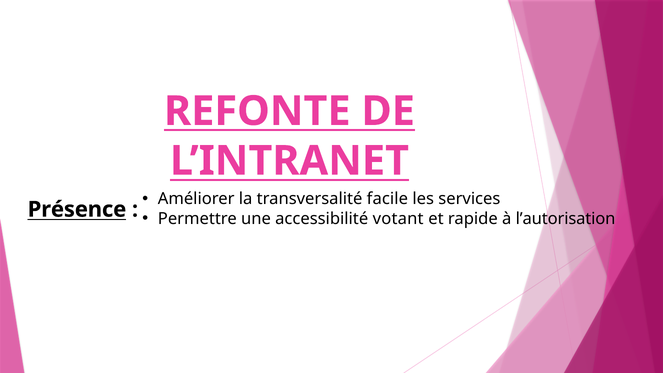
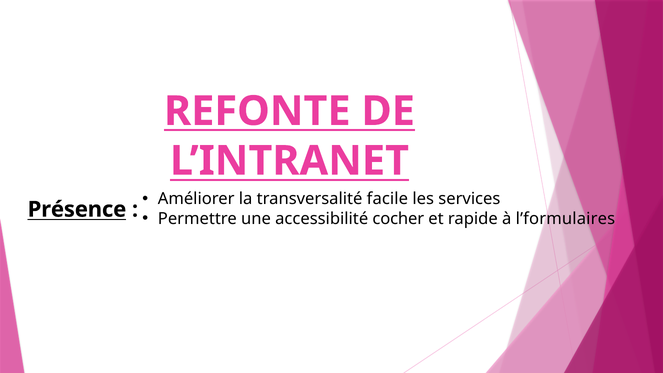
votant: votant -> cocher
l’autorisation: l’autorisation -> l’formulaires
